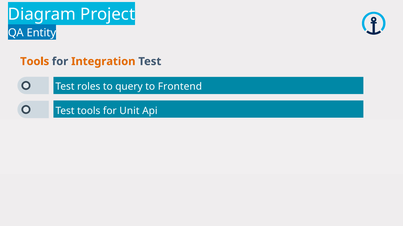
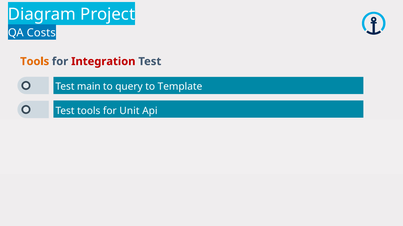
Entity: Entity -> Costs
Integration colour: orange -> red
roles: roles -> main
Frontend: Frontend -> Template
